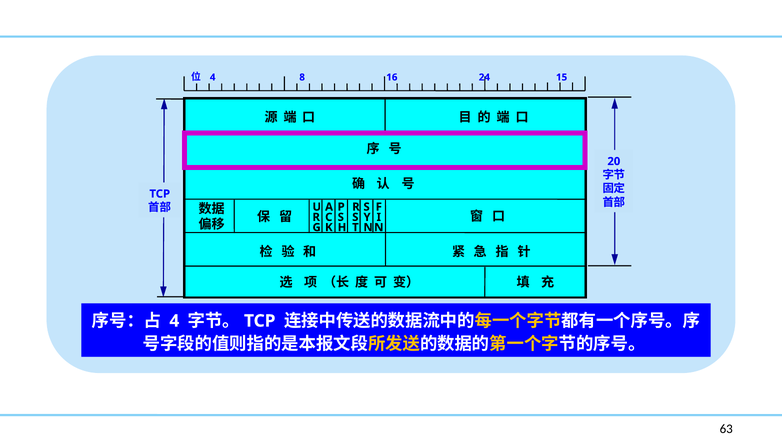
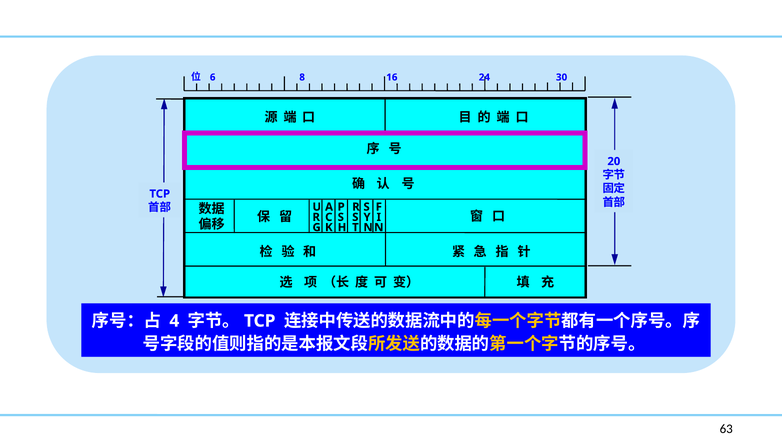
4 at (213, 77): 4 -> 6
15: 15 -> 30
